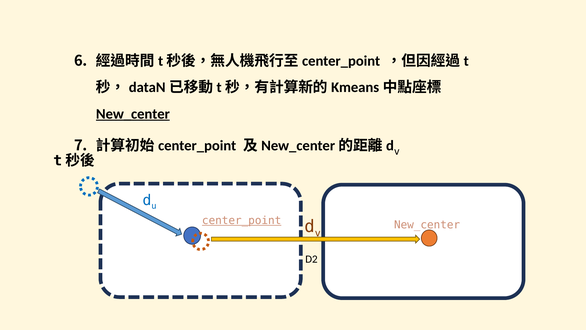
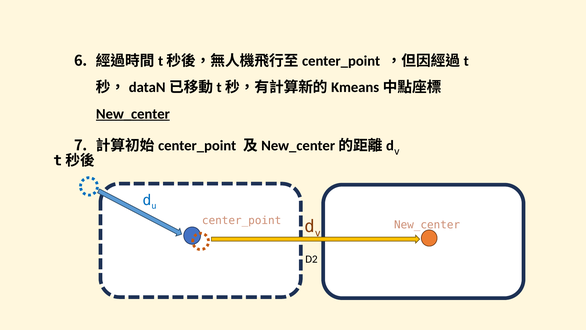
center_point underline: present -> none
